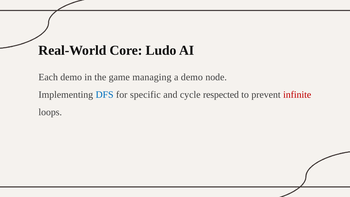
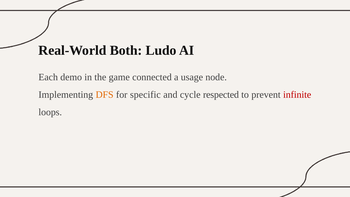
Core: Core -> Both
managing: managing -> connected
a demo: demo -> usage
DFS colour: blue -> orange
